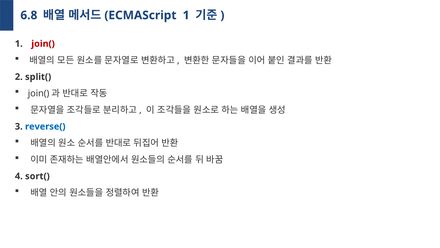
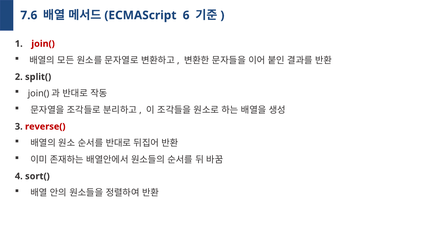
6.8: 6.8 -> 7.6
1 at (186, 15): 1 -> 6
reverse( colour: blue -> red
